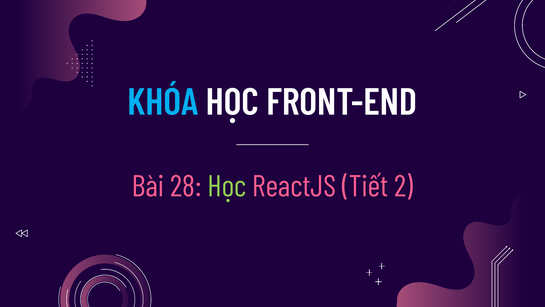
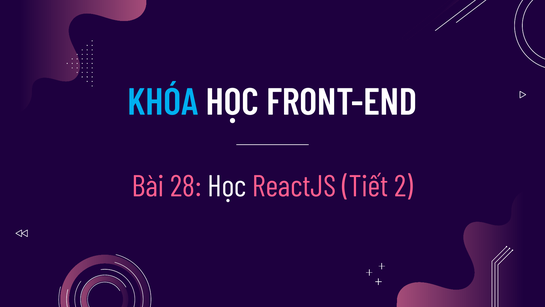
Học at (227, 186) colour: light green -> white
